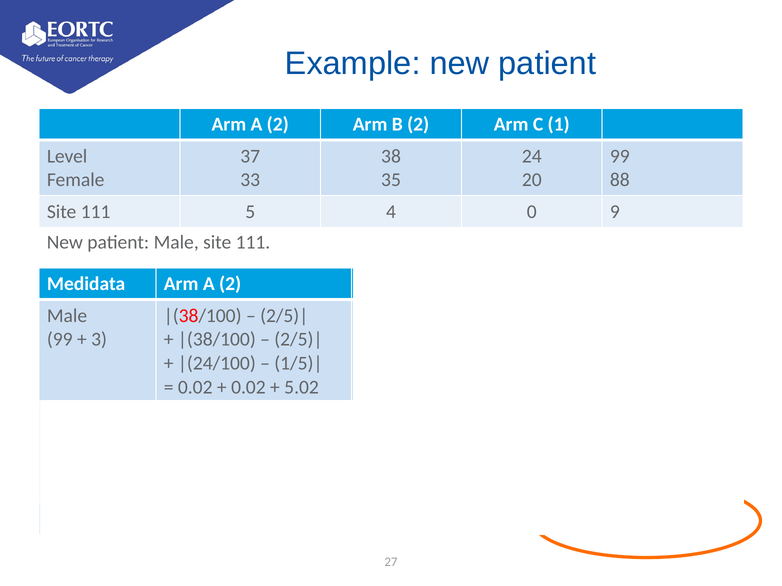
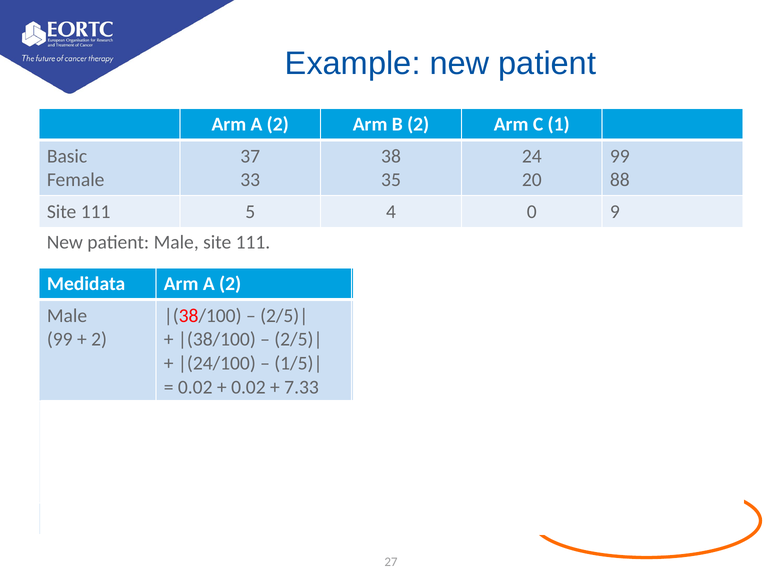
Level: Level -> Basic
3 at (99, 340): 3 -> 2
5.02: 5.02 -> 7.33
